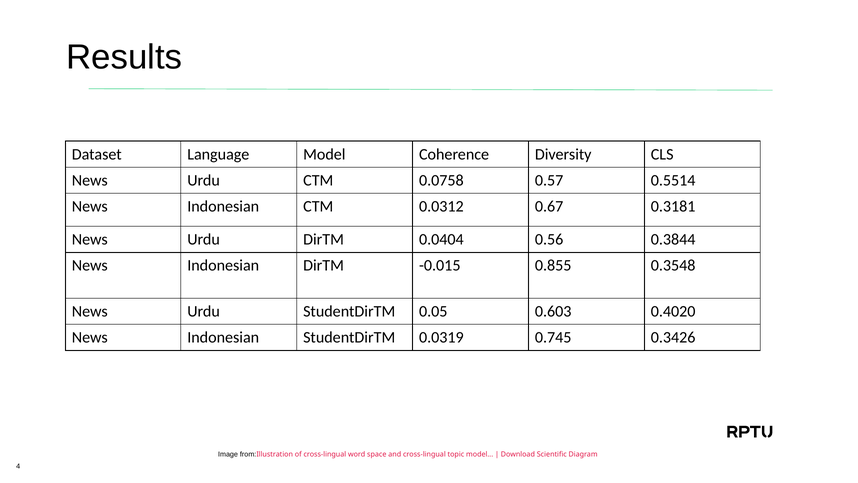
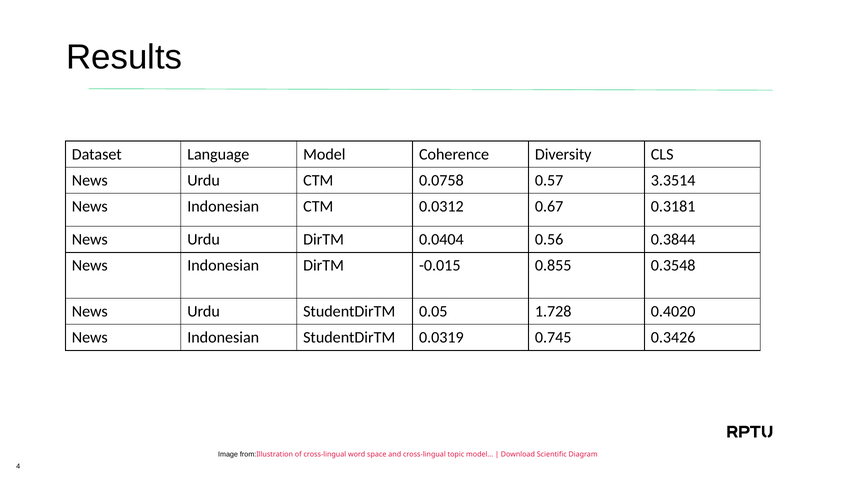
0.5514: 0.5514 -> 3.3514
0.603: 0.603 -> 1.728
